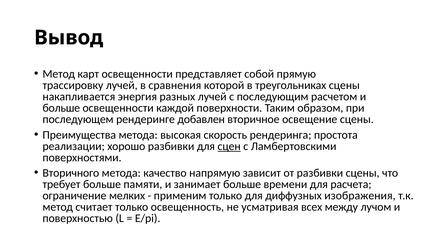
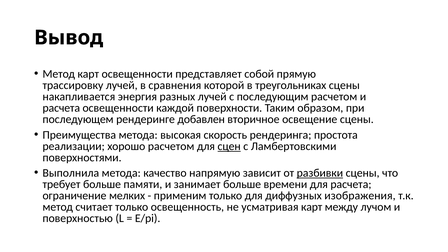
больше at (61, 108): больше -> расчета
хорошо разбивки: разбивки -> расчетом
Вторичного: Вторичного -> Выполнила
разбивки at (320, 173) underline: none -> present
усматривая всех: всех -> карт
